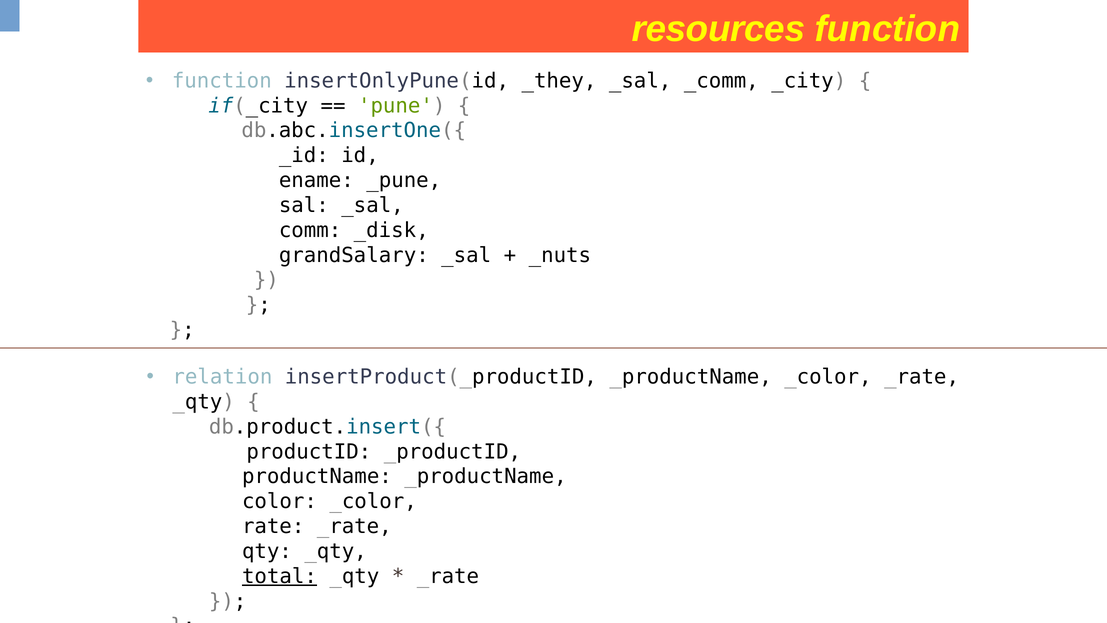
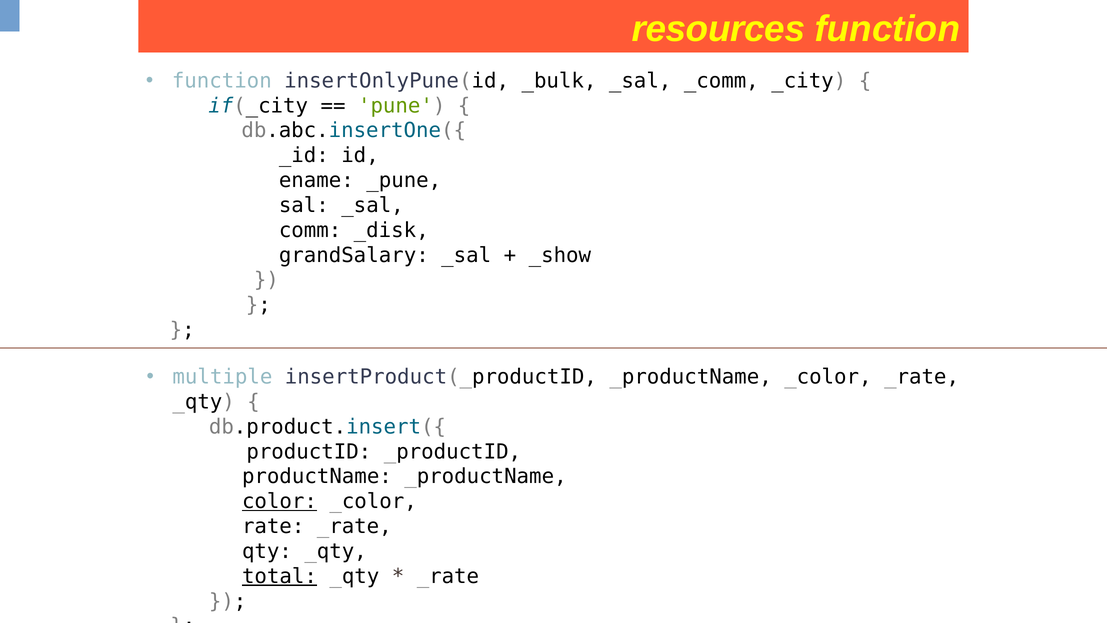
_they: _they -> _bulk
_nuts: _nuts -> _show
relation: relation -> multiple
color underline: none -> present
